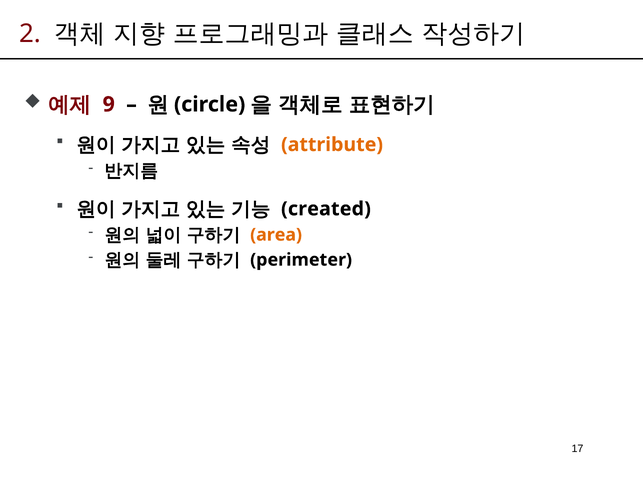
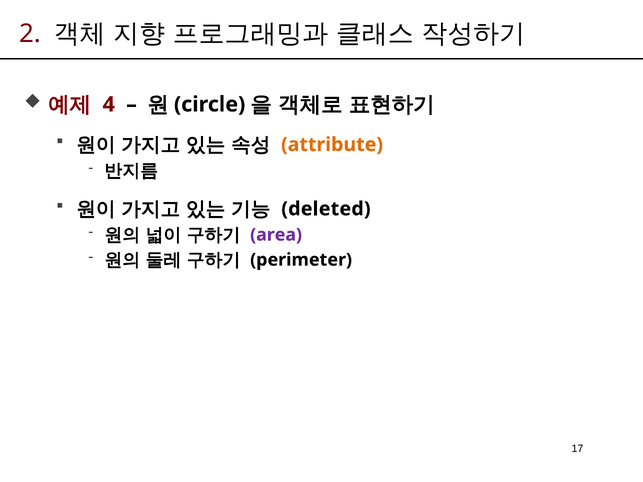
9: 9 -> 4
created: created -> deleted
area colour: orange -> purple
